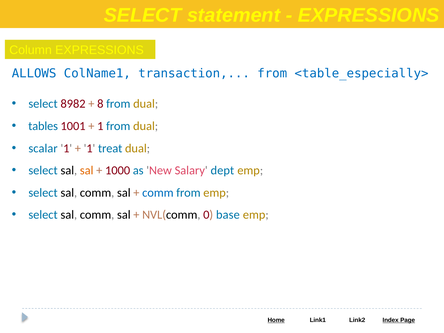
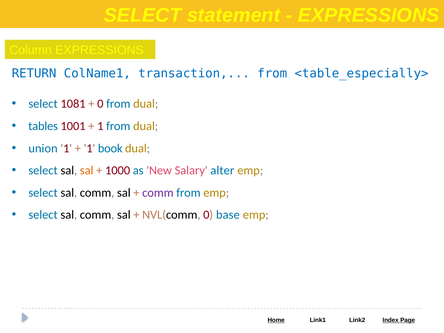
ALLOWS: ALLOWS -> RETURN
8982: 8982 -> 1081
8 at (100, 104): 8 -> 0
scalar: scalar -> union
treat: treat -> book
dept: dept -> alter
comm at (158, 193) colour: blue -> purple
